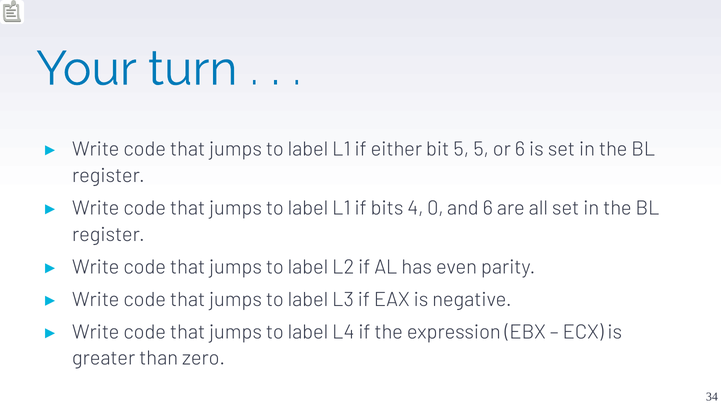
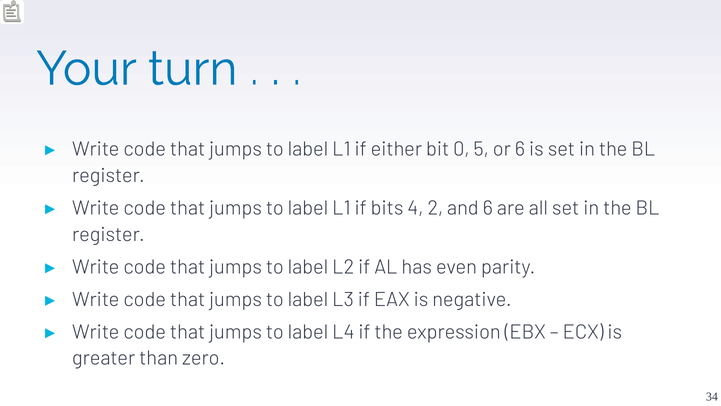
bit 5: 5 -> 0
0: 0 -> 2
